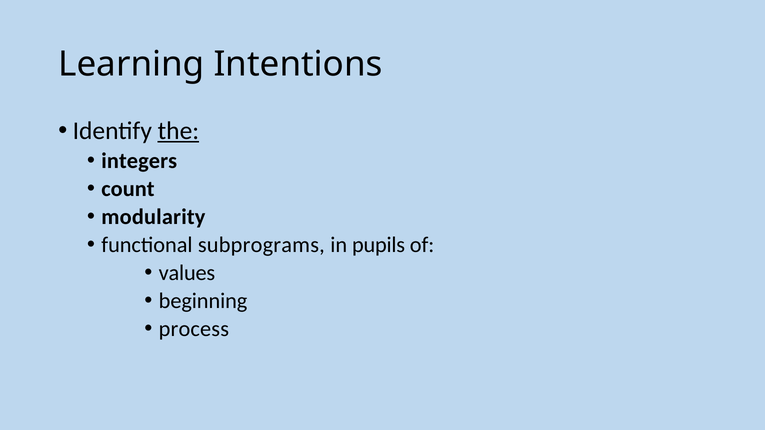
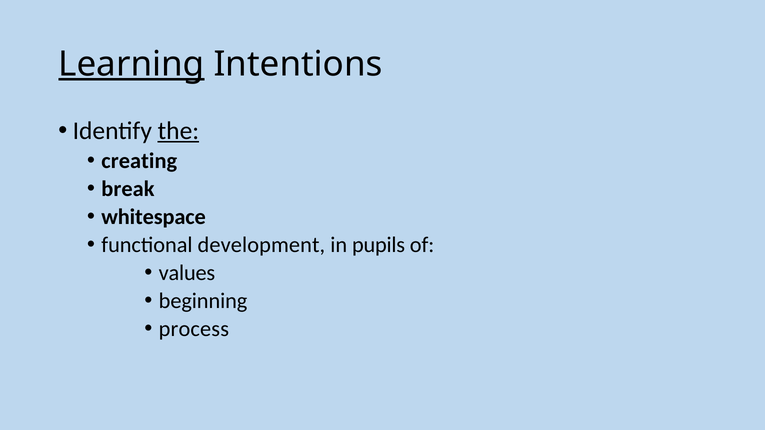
Learning underline: none -> present
integers: integers -> creating
count: count -> break
modularity: modularity -> whitespace
subprograms: subprograms -> development
